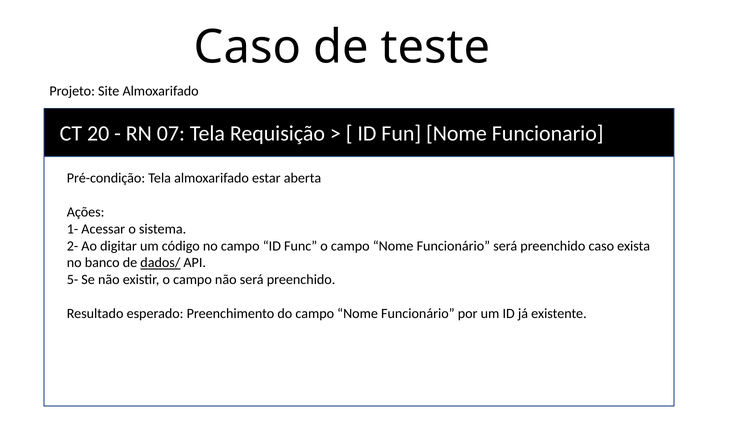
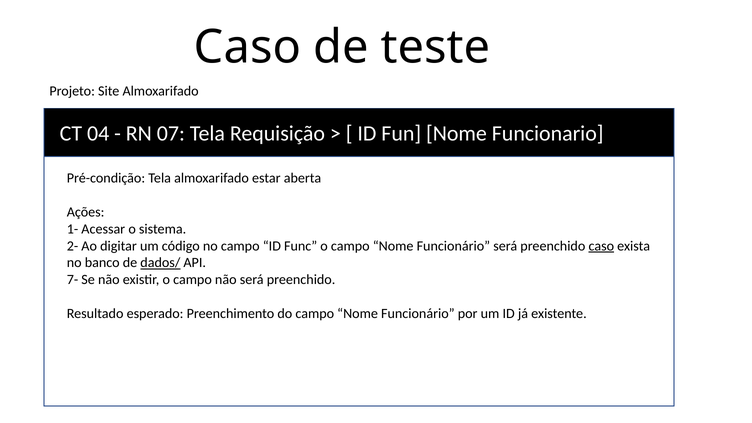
20: 20 -> 04
caso at (601, 246) underline: none -> present
5-: 5- -> 7-
